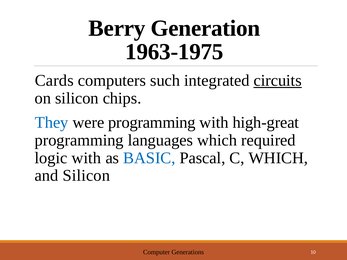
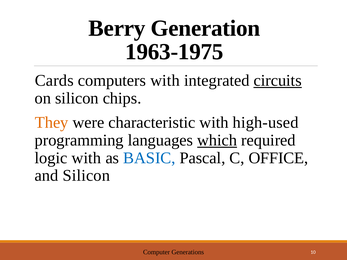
computers such: such -> with
They colour: blue -> orange
were programming: programming -> characteristic
high-great: high-great -> high-used
which at (217, 140) underline: none -> present
C WHICH: WHICH -> OFFICE
